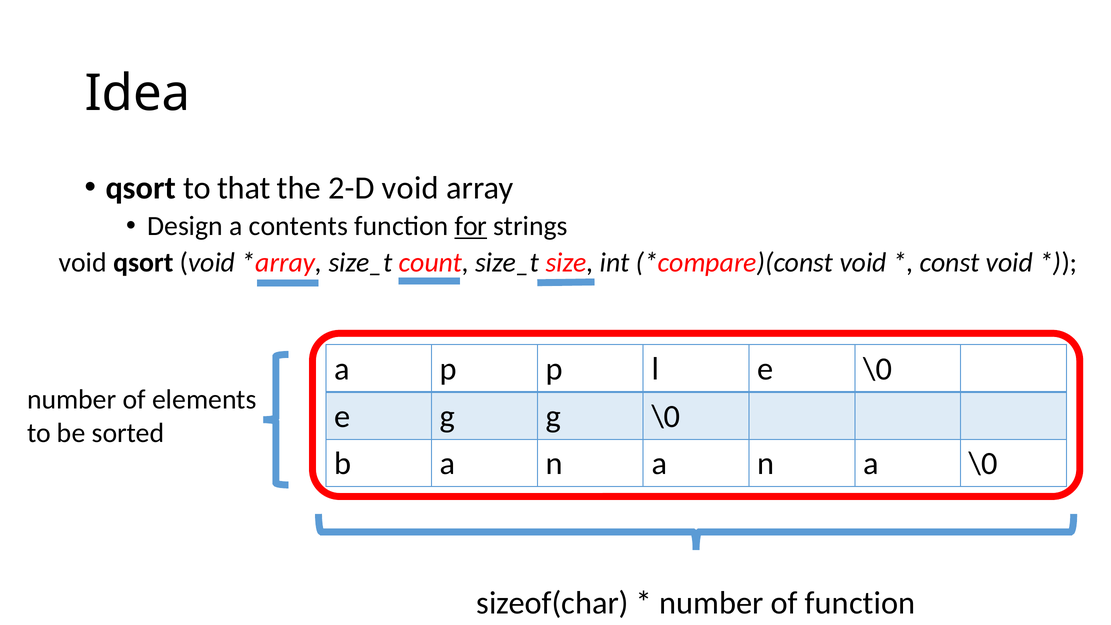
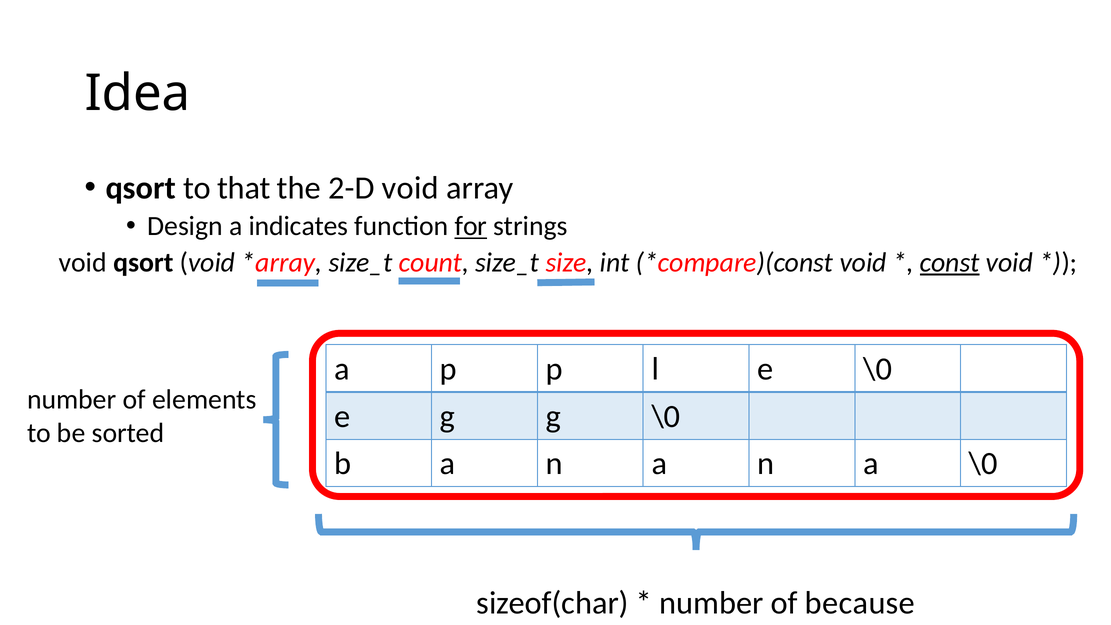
contents: contents -> indicates
const underline: none -> present
of function: function -> because
